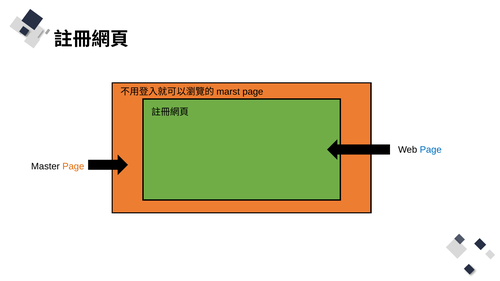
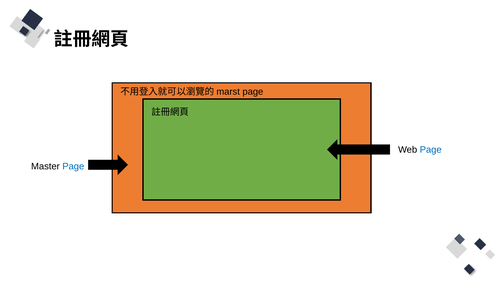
Page at (73, 167) colour: orange -> blue
